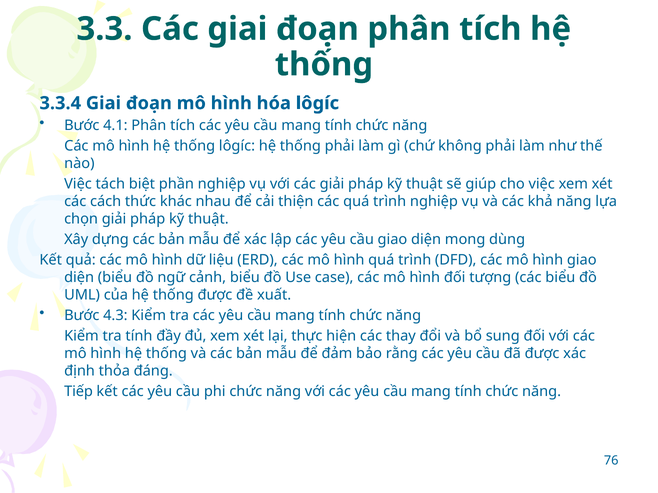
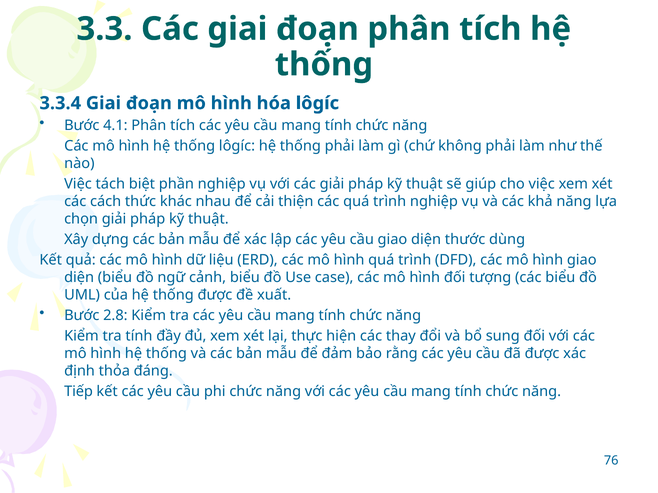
mong: mong -> thước
4.3: 4.3 -> 2.8
